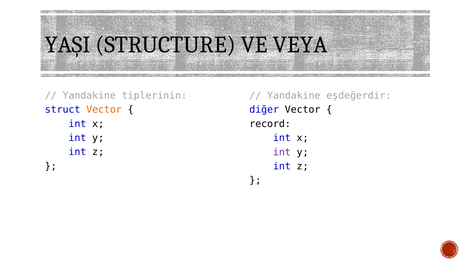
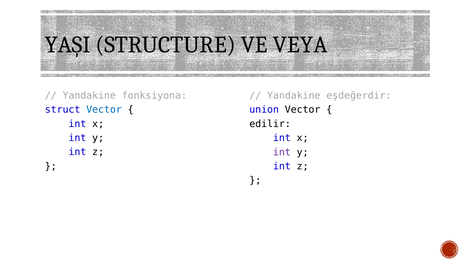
tiplerinin: tiplerinin -> fonksiyona
Vector at (104, 110) colour: orange -> blue
diğer: diğer -> union
record: record -> edilir
